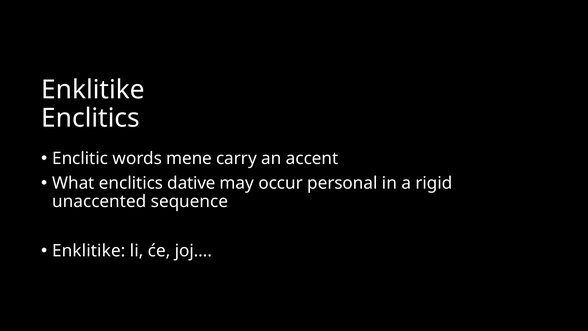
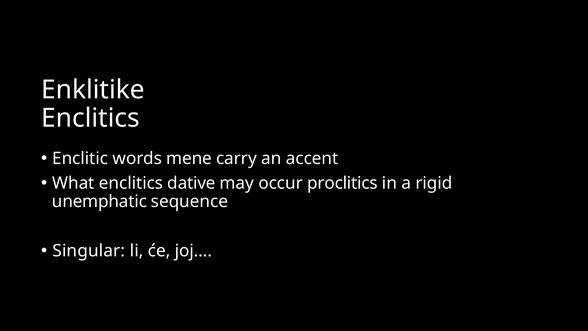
personal: personal -> proclitics
unaccented: unaccented -> unemphatic
Enklitike at (89, 251): Enklitike -> Singular
